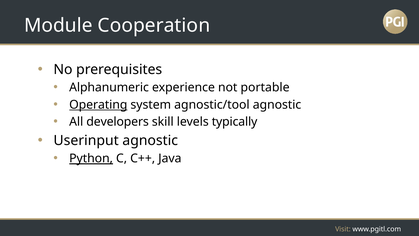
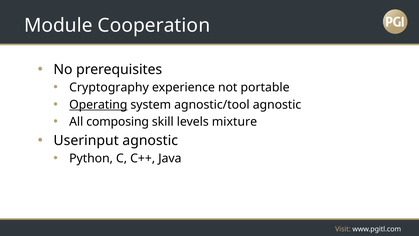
Alphanumeric: Alphanumeric -> Cryptography
developers: developers -> composing
typically: typically -> mixture
Python underline: present -> none
